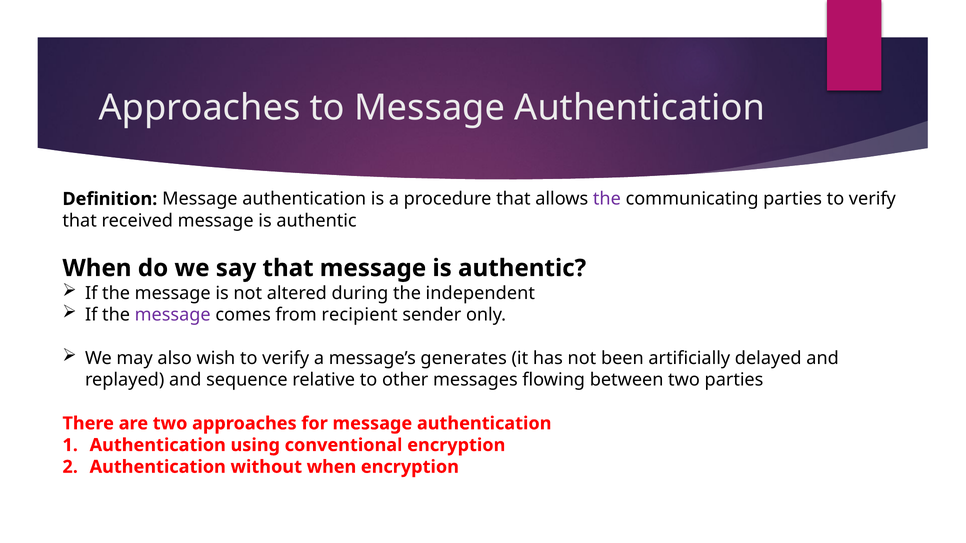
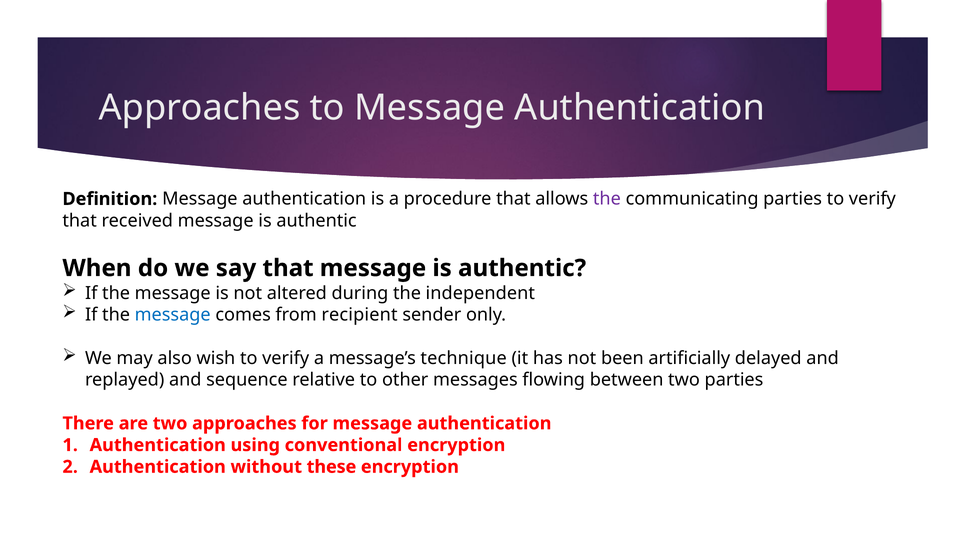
message at (173, 315) colour: purple -> blue
generates: generates -> technique
without when: when -> these
